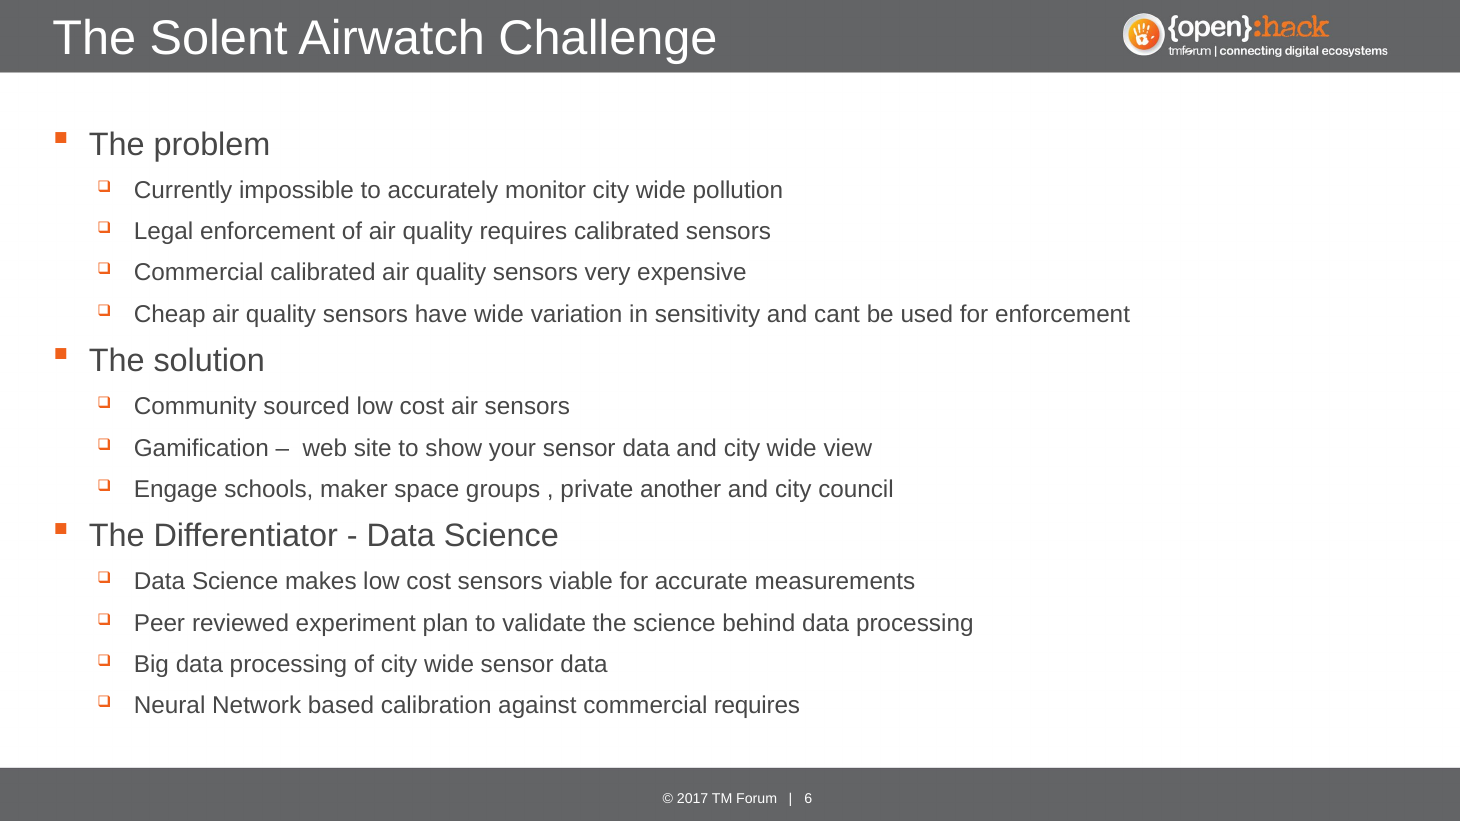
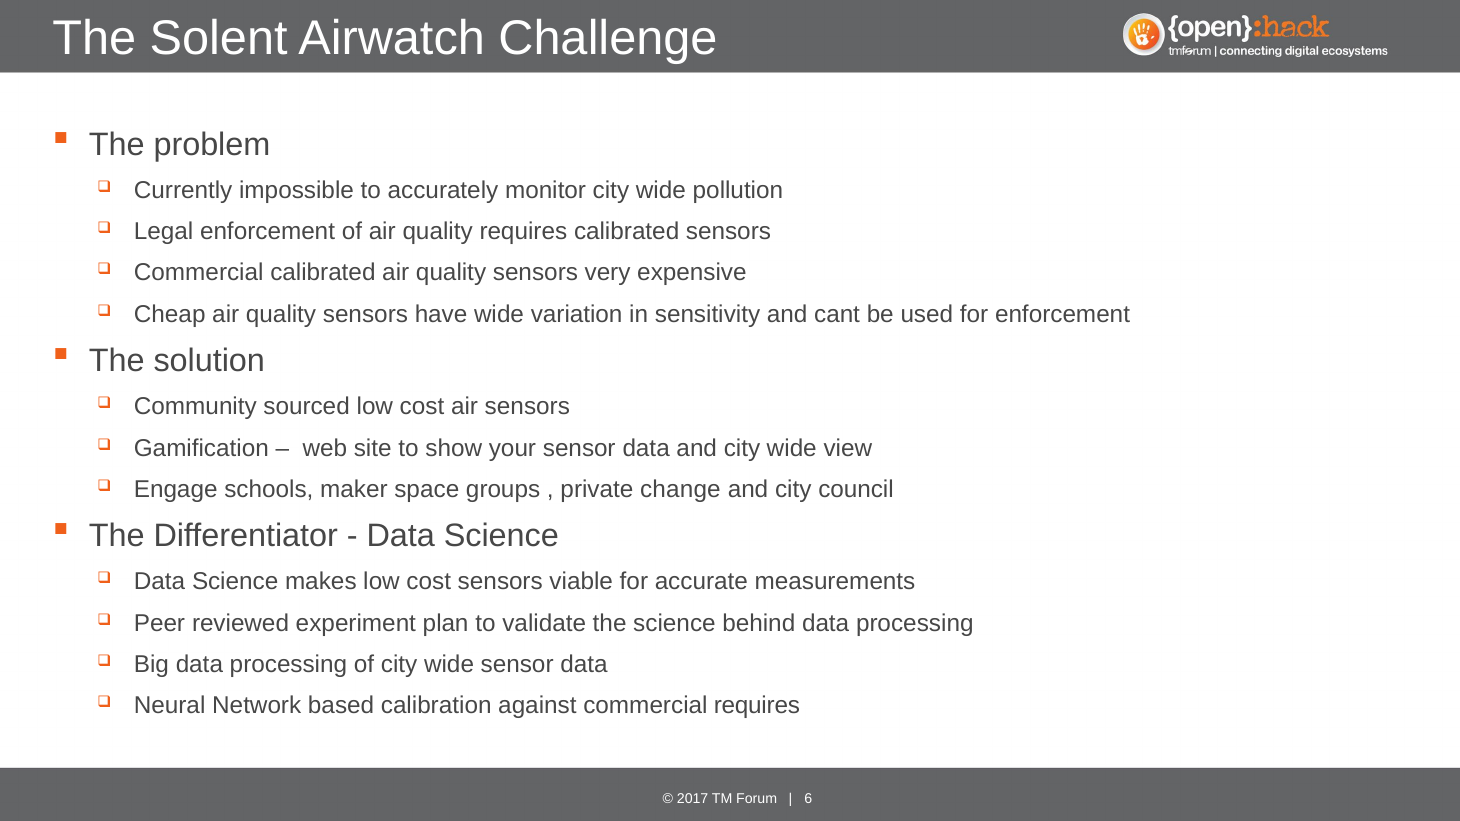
another: another -> change
